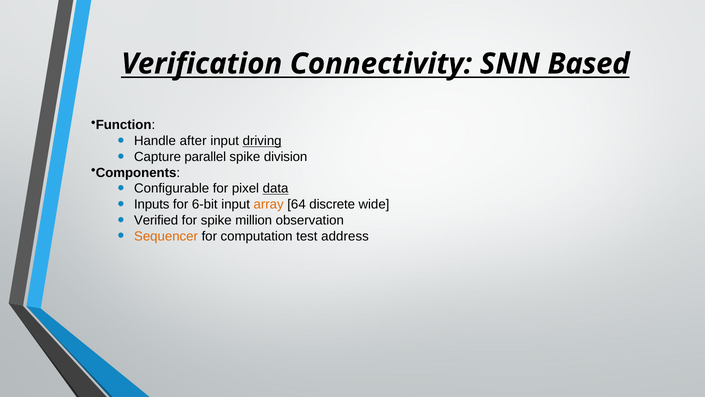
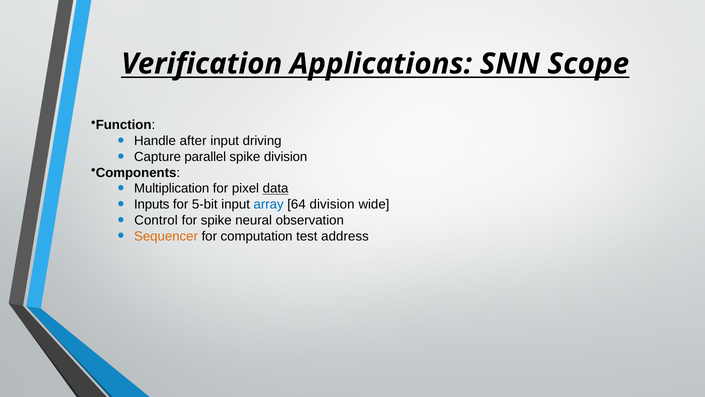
Connectivity: Connectivity -> Applications
Based: Based -> Scope
driving underline: present -> none
Configurable: Configurable -> Multiplication
6-bit: 6-bit -> 5-bit
array colour: orange -> blue
64 discrete: discrete -> division
Verified: Verified -> Control
million: million -> neural
